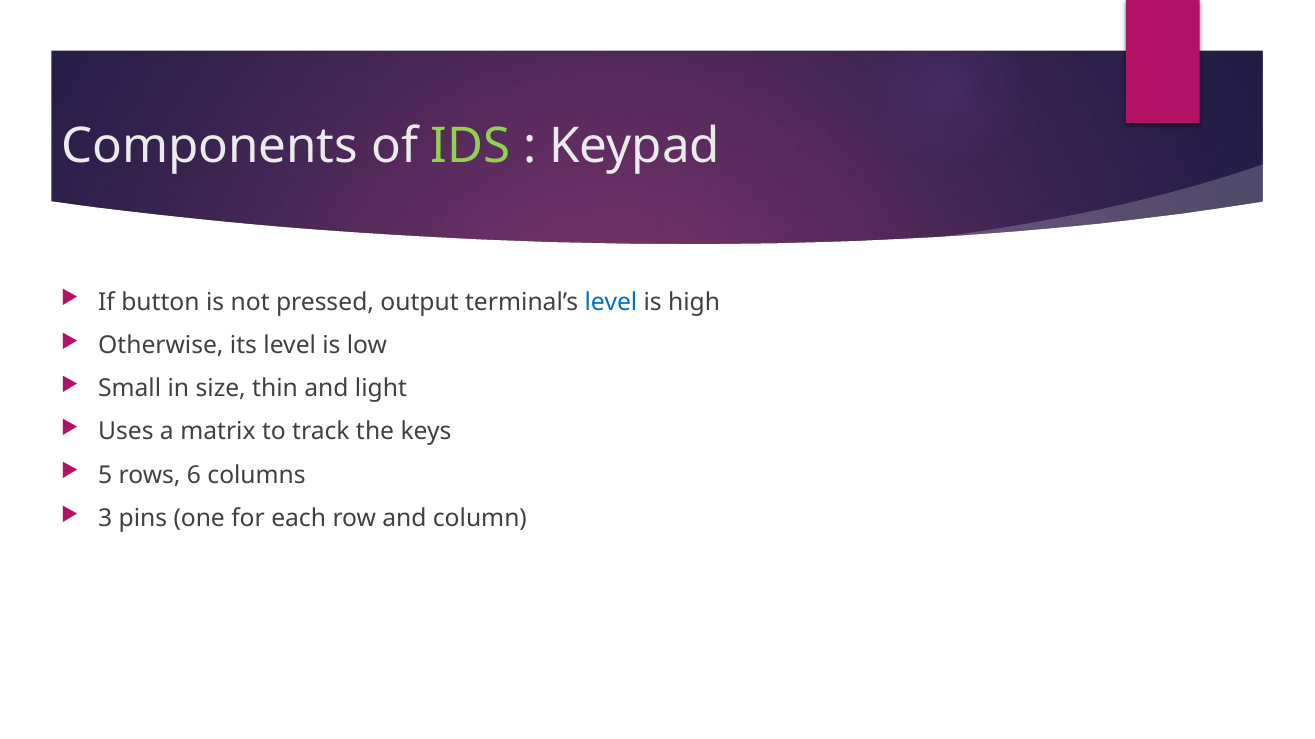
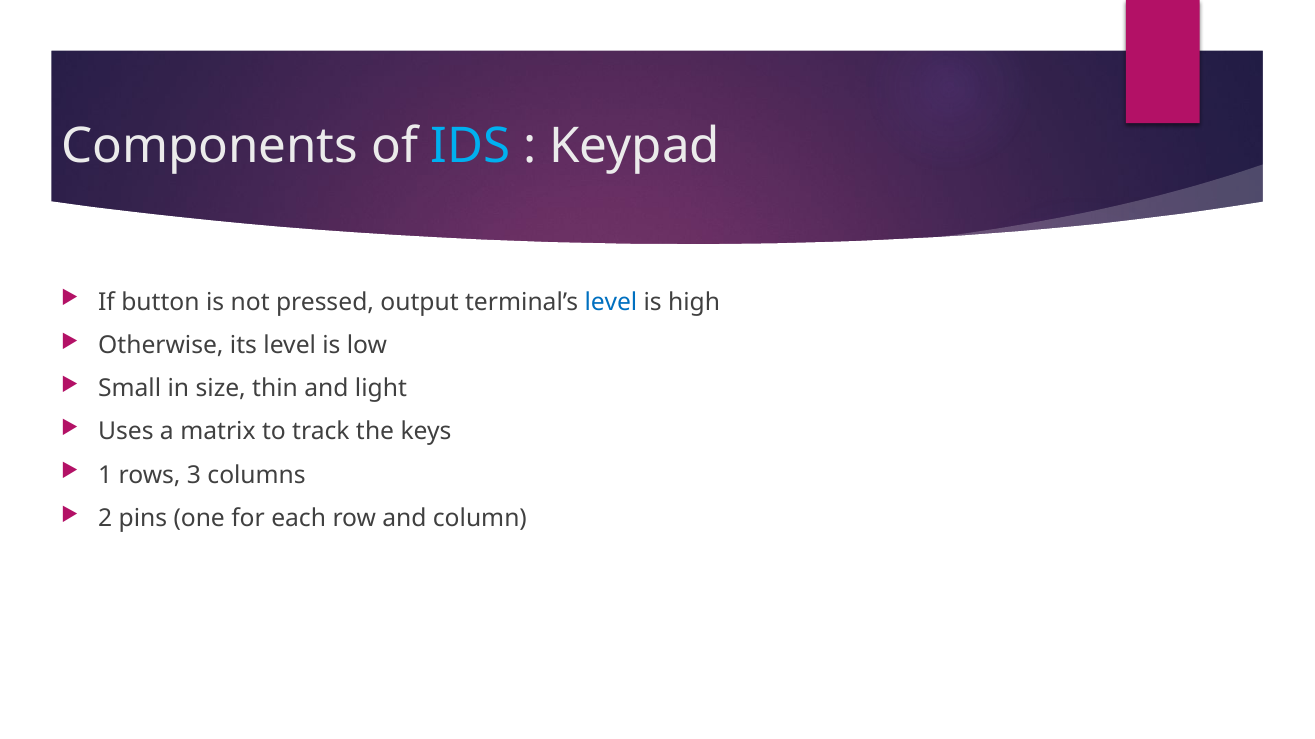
IDS colour: light green -> light blue
5: 5 -> 1
6: 6 -> 3
3: 3 -> 2
